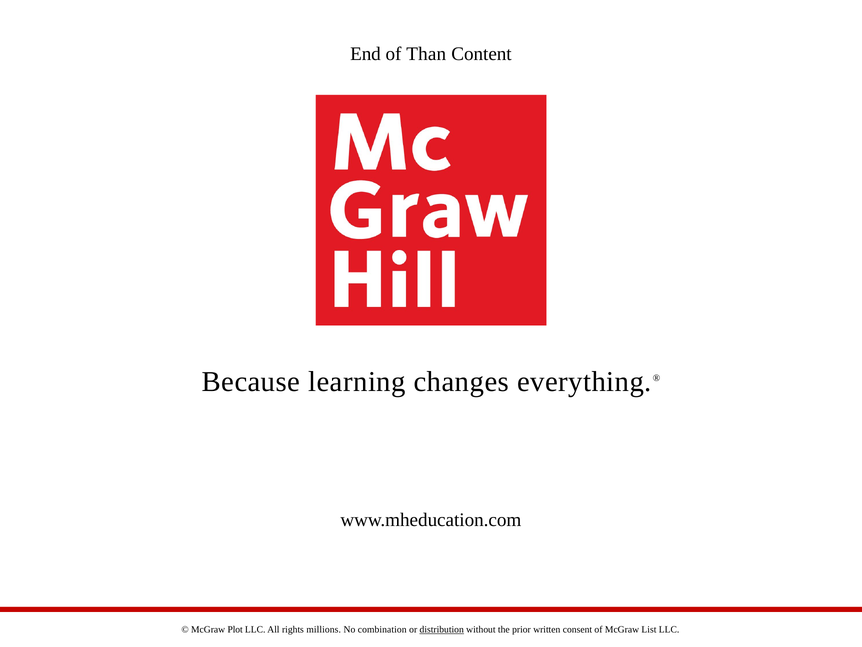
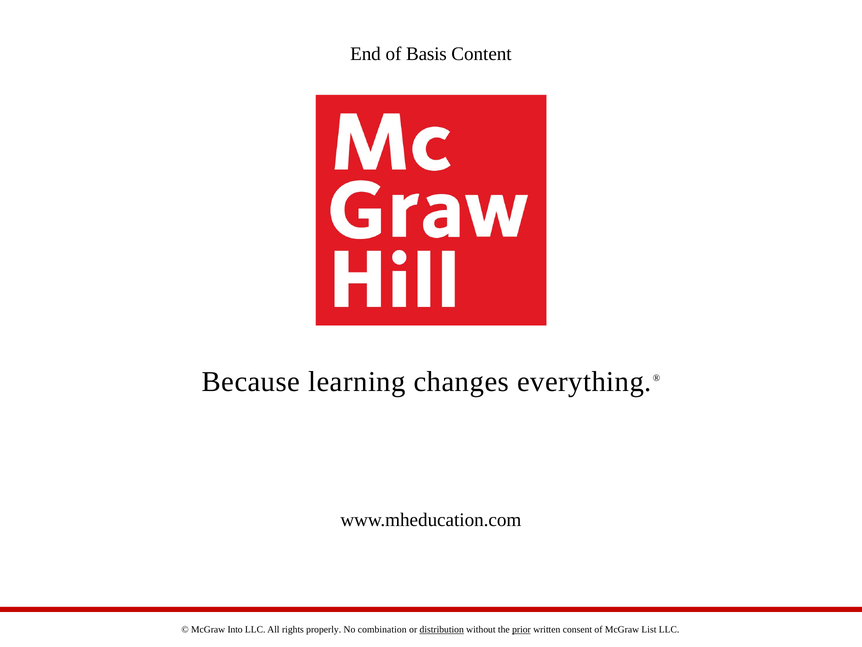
Than: Than -> Basis
Plot: Plot -> Into
millions: millions -> properly
prior underline: none -> present
